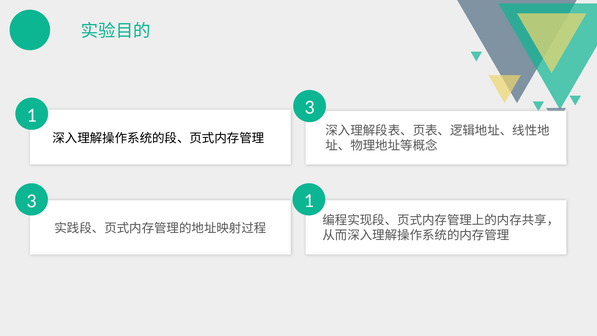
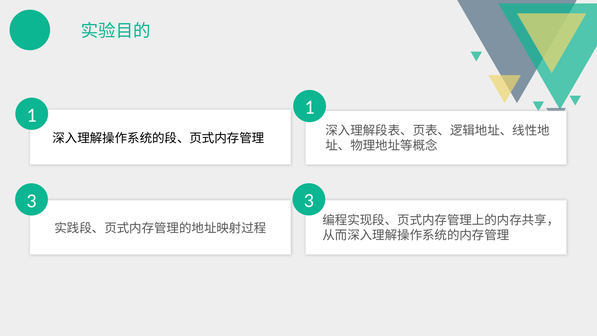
1 3: 3 -> 1
3 1: 1 -> 3
